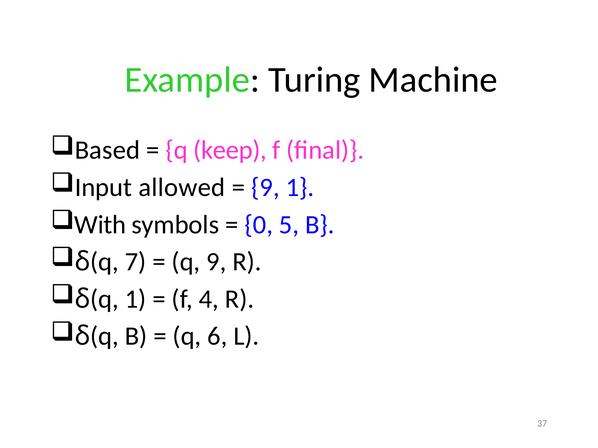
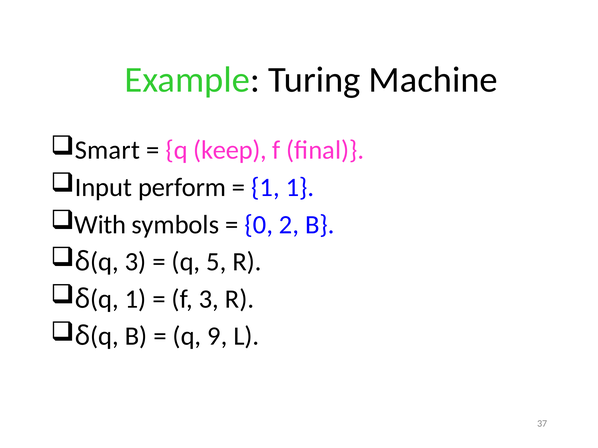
Based: Based -> Smart
allowed: allowed -> perform
9 at (266, 188): 9 -> 1
5: 5 -> 2
q 7: 7 -> 3
q 9: 9 -> 5
f 4: 4 -> 3
6: 6 -> 9
